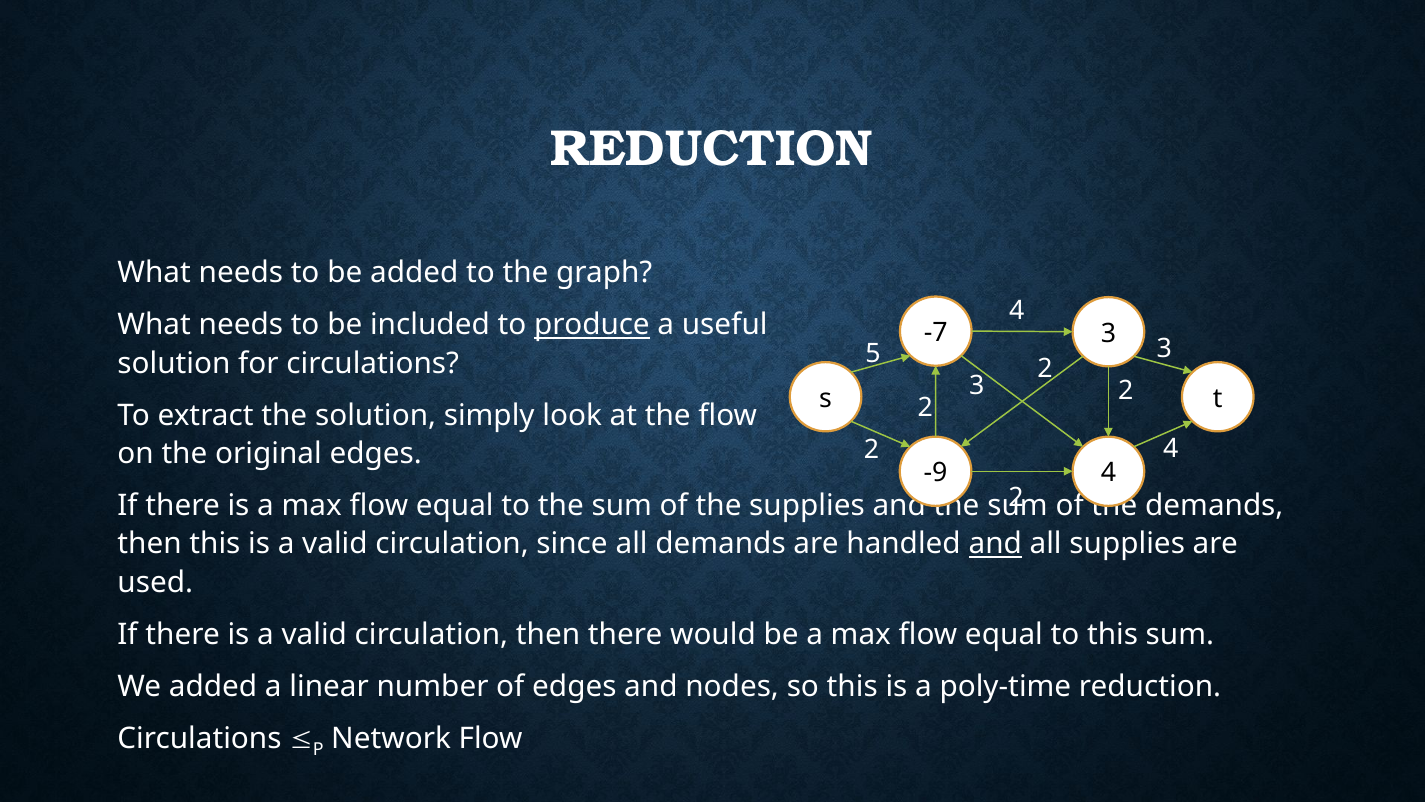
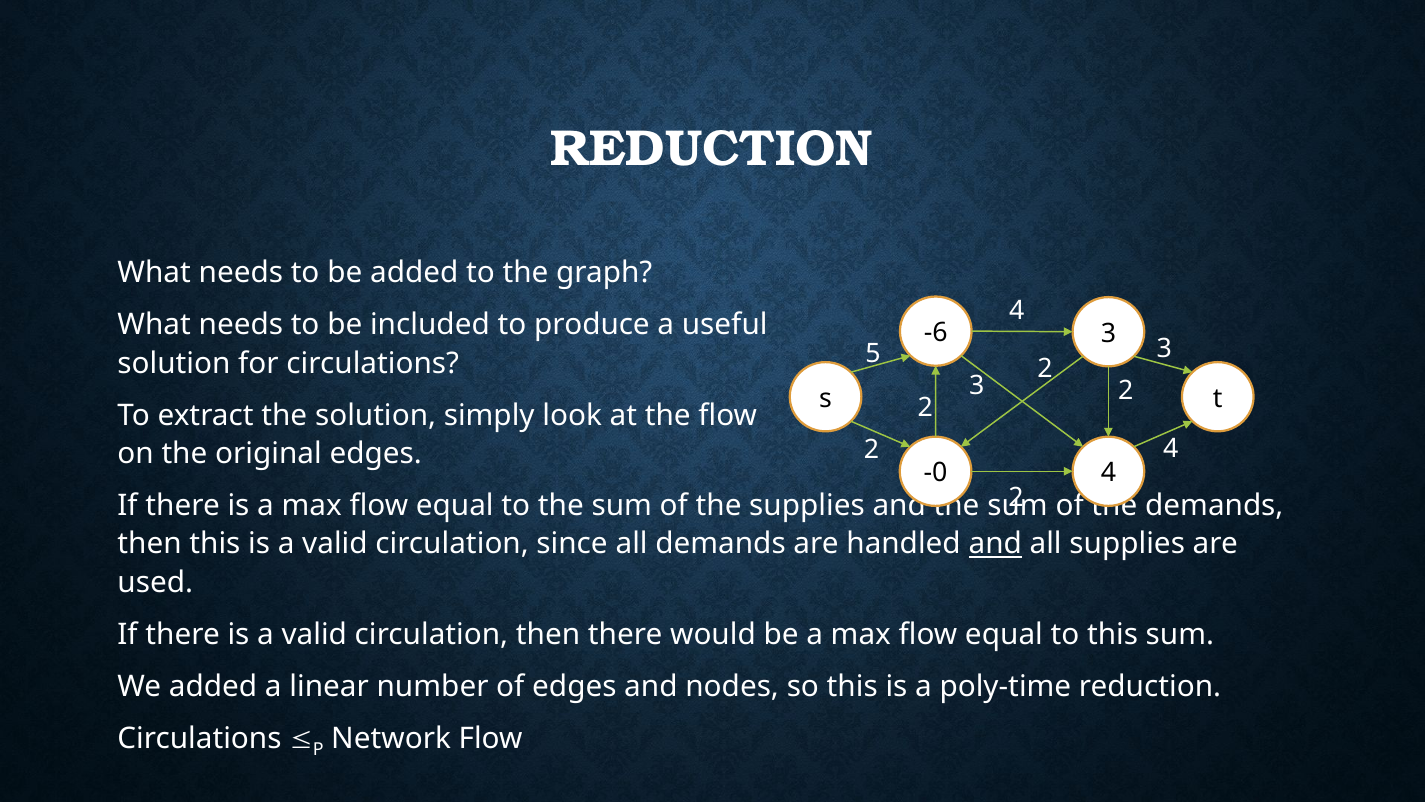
produce underline: present -> none
-7: -7 -> -6
-9: -9 -> -0
